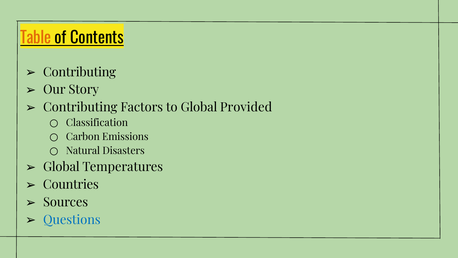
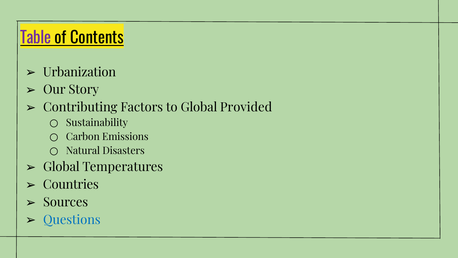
Table colour: orange -> purple
Contributing at (79, 72): Contributing -> Urbanization
Classification: Classification -> Sustainability
